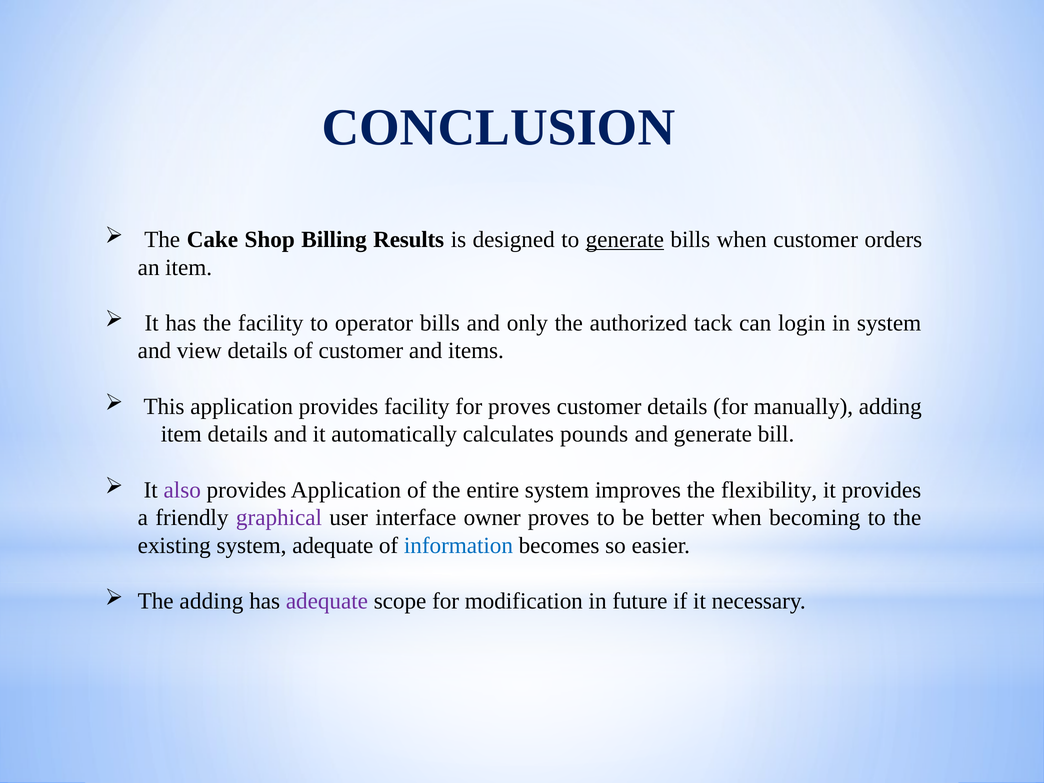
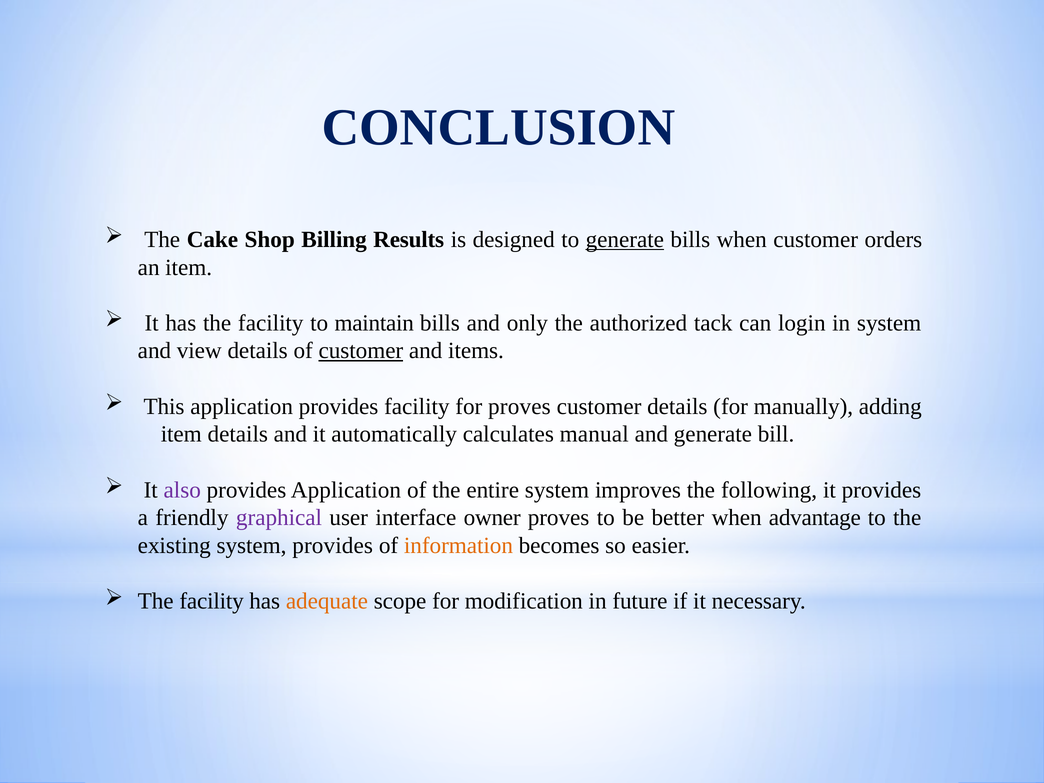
operator: operator -> maintain
customer at (361, 351) underline: none -> present
pounds: pounds -> manual
flexibility: flexibility -> following
becoming: becoming -> advantage
system adequate: adequate -> provides
information colour: blue -> orange
adding at (211, 601): adding -> facility
adequate at (327, 601) colour: purple -> orange
